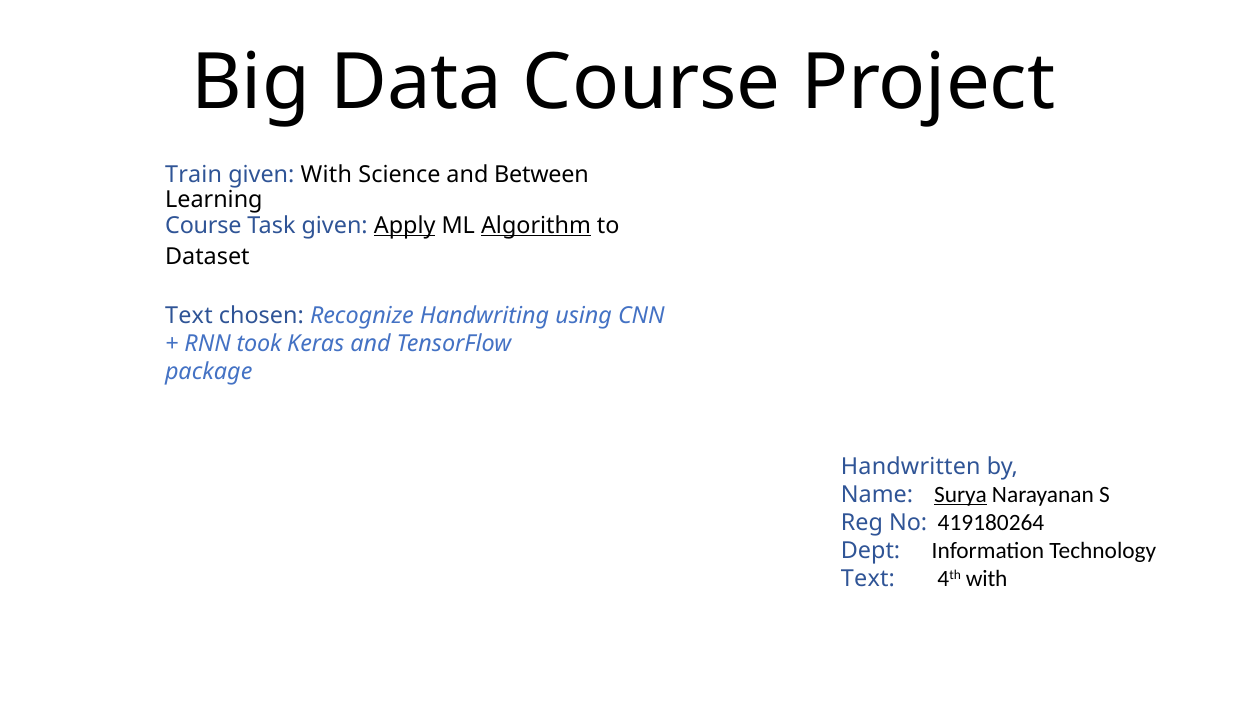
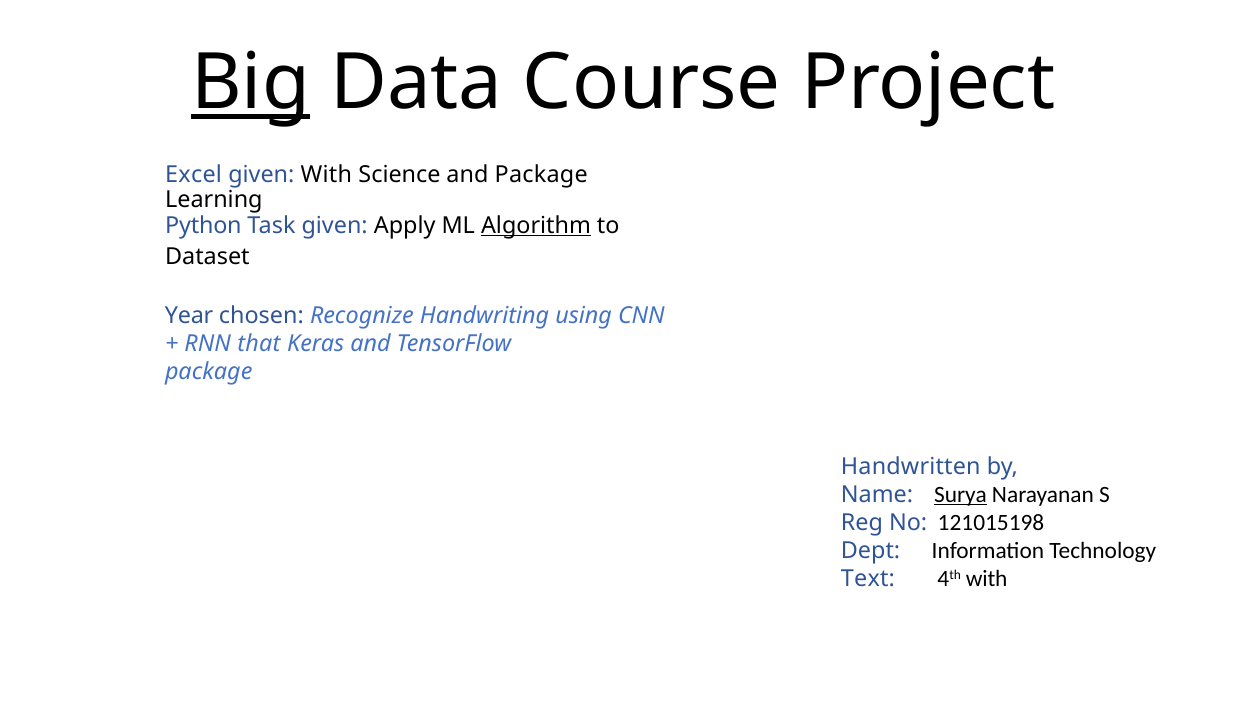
Big underline: none -> present
Train: Train -> Excel
and Between: Between -> Package
Course at (203, 225): Course -> Python
Apply underline: present -> none
Text at (189, 316): Text -> Year
took: took -> that
419180264: 419180264 -> 121015198
